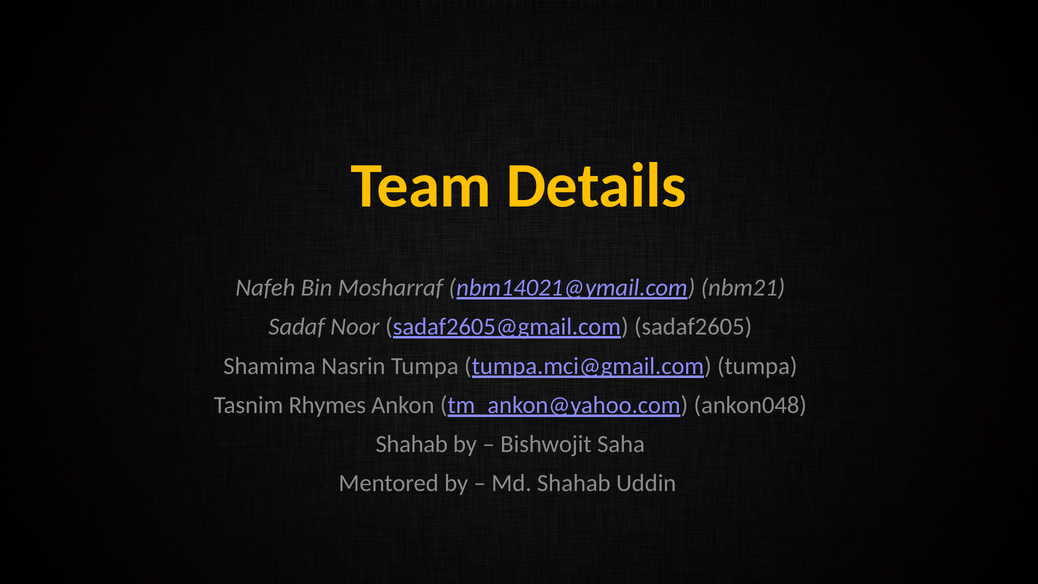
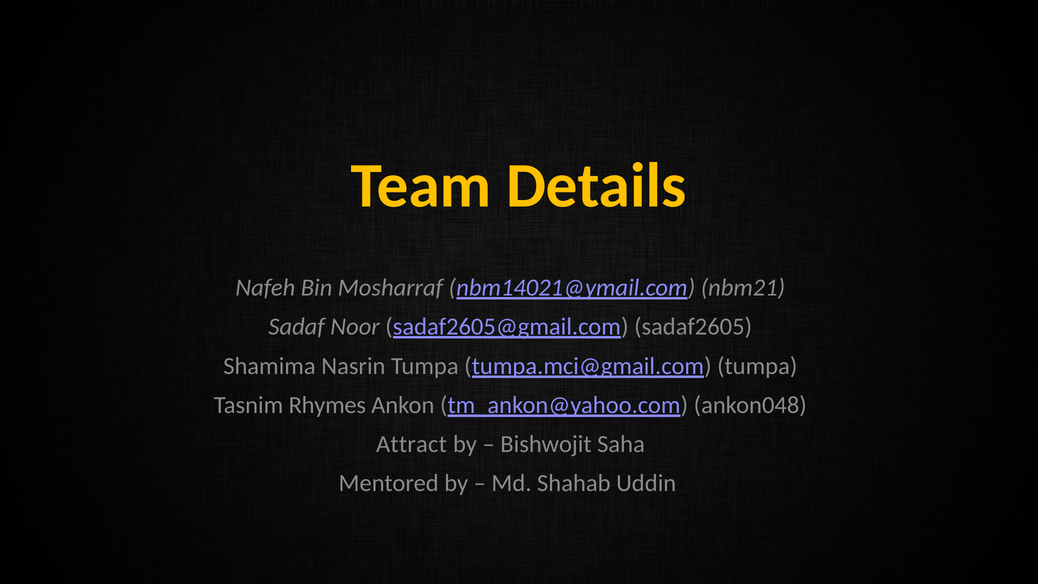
Shahab at (412, 444): Shahab -> Attract
